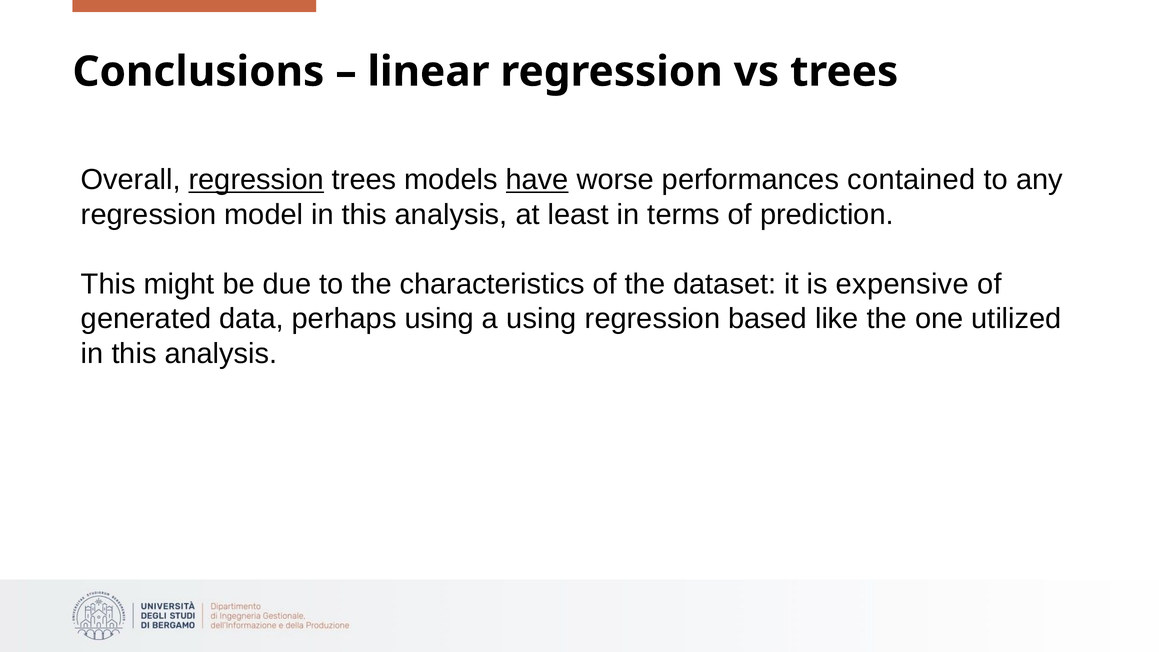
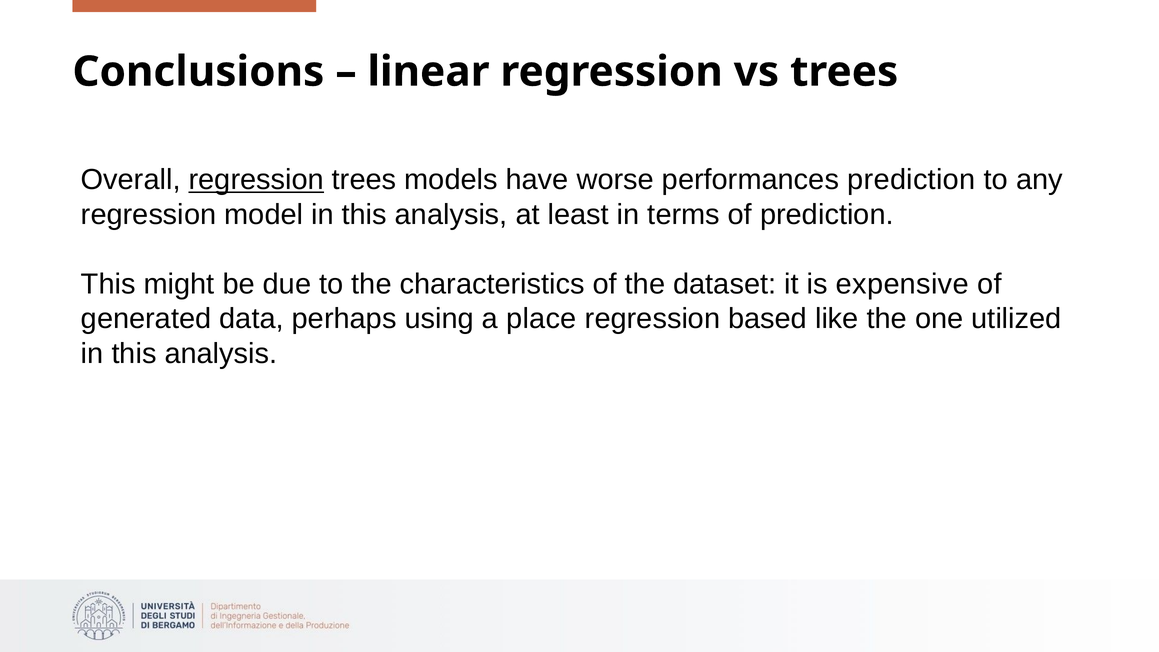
have underline: present -> none
performances contained: contained -> prediction
a using: using -> place
